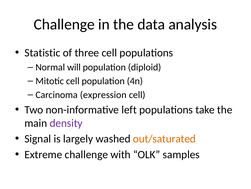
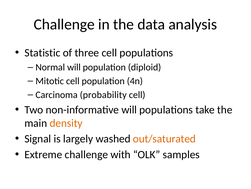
expression: expression -> probability
non-informative left: left -> will
density colour: purple -> orange
